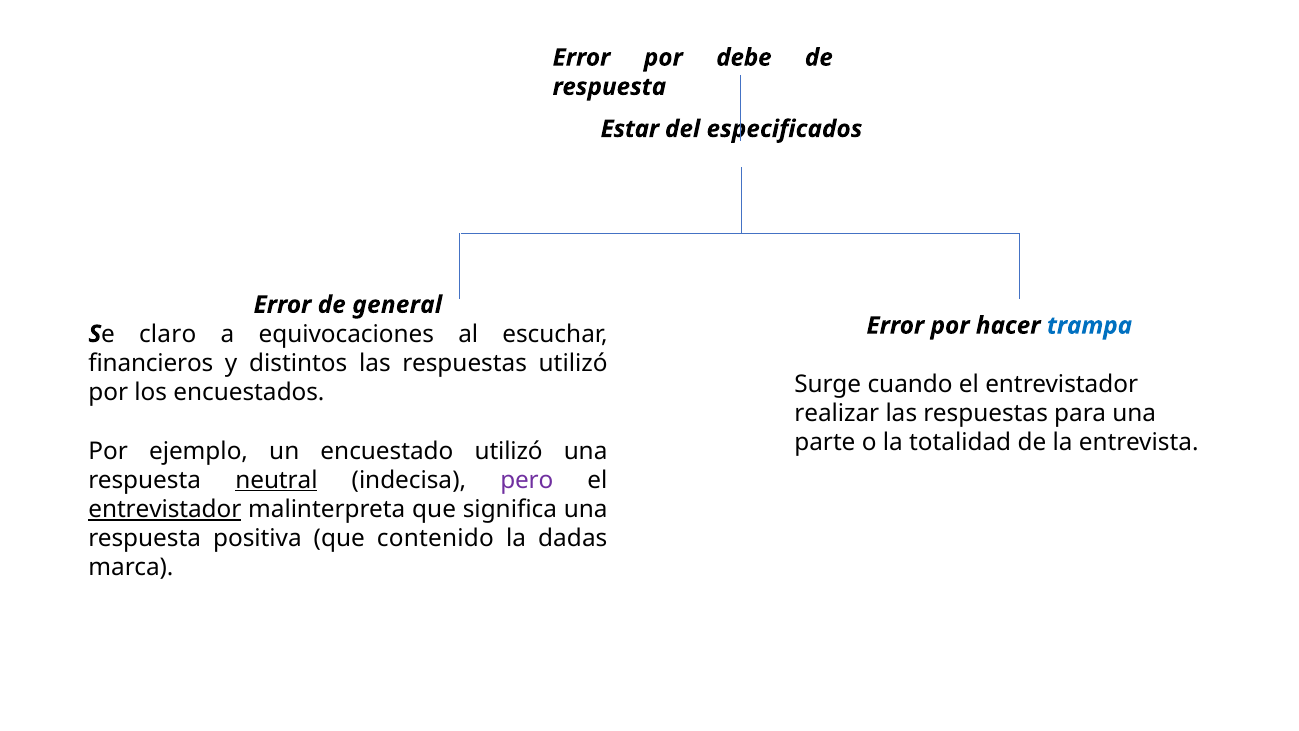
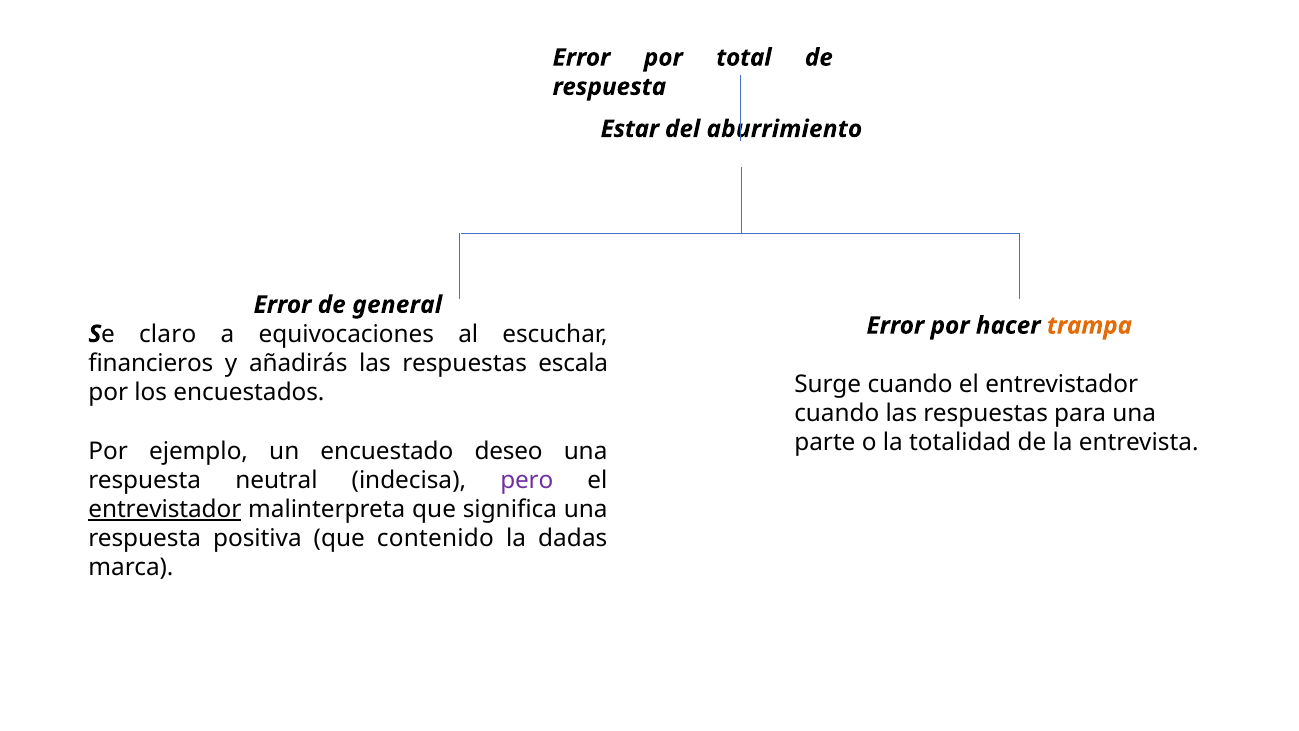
debe: debe -> total
especificados: especificados -> aburrimiento
trampa colour: blue -> orange
distintos: distintos -> añadirás
respuestas utilizó: utilizó -> escala
realizar at (837, 413): realizar -> cuando
encuestado utilizó: utilizó -> deseo
neutral underline: present -> none
